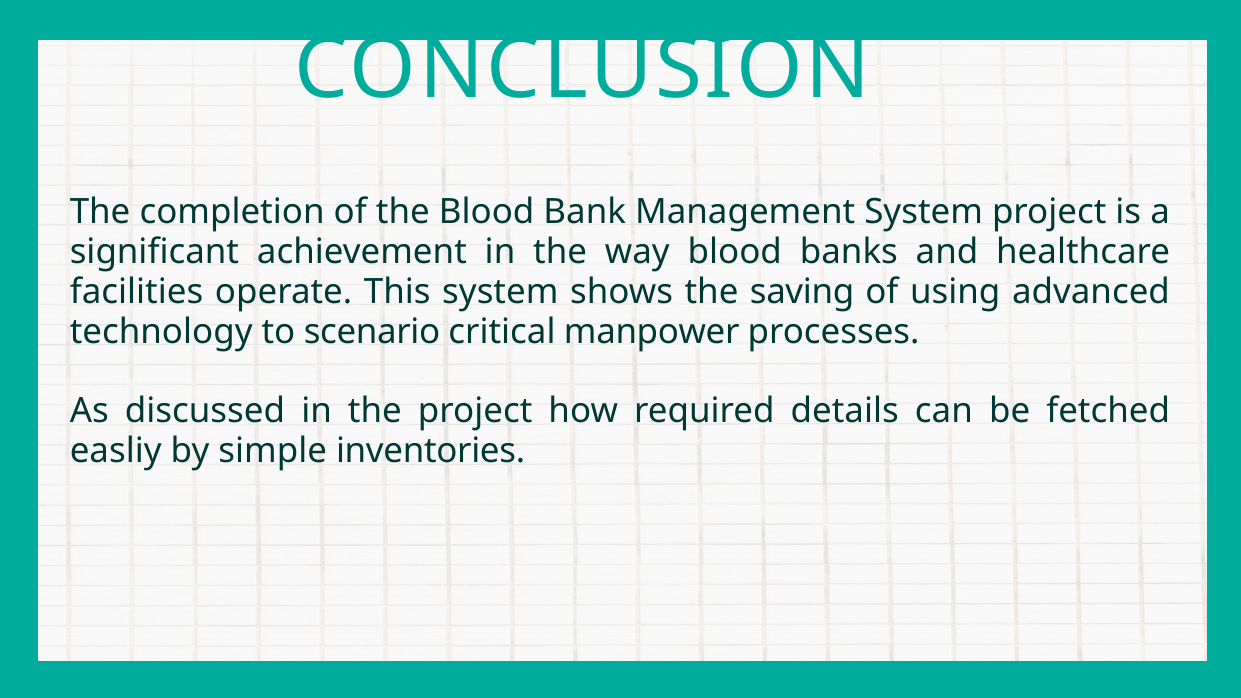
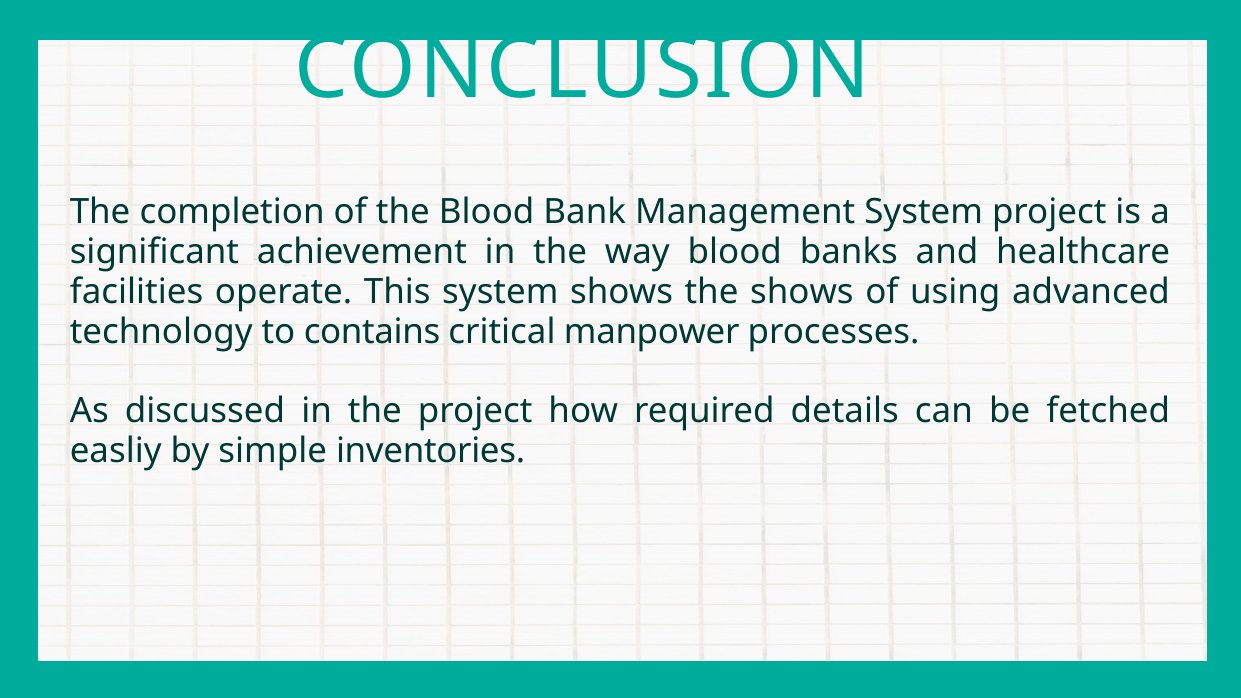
the saving: saving -> shows
scenario: scenario -> contains
